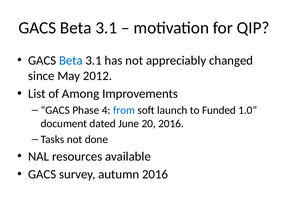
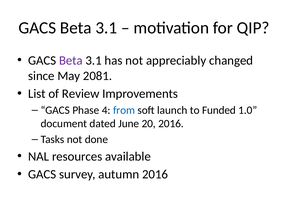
Beta at (71, 60) colour: blue -> purple
2012: 2012 -> 2081
Among: Among -> Review
